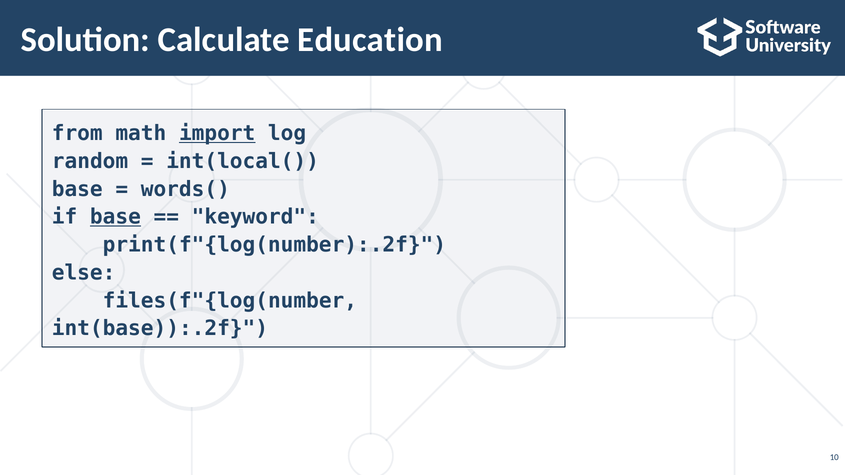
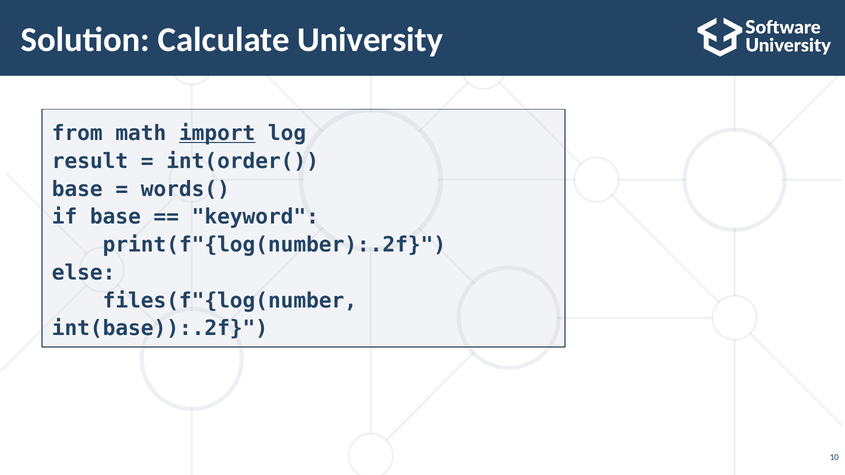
Education: Education -> University
random: random -> result
int(local(: int(local( -> int(order(
base at (115, 217) underline: present -> none
